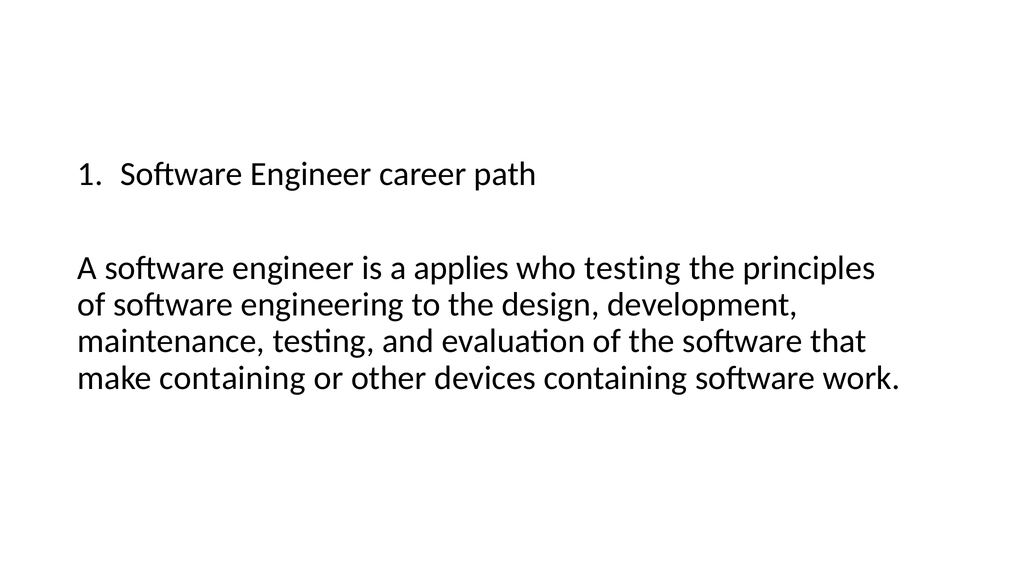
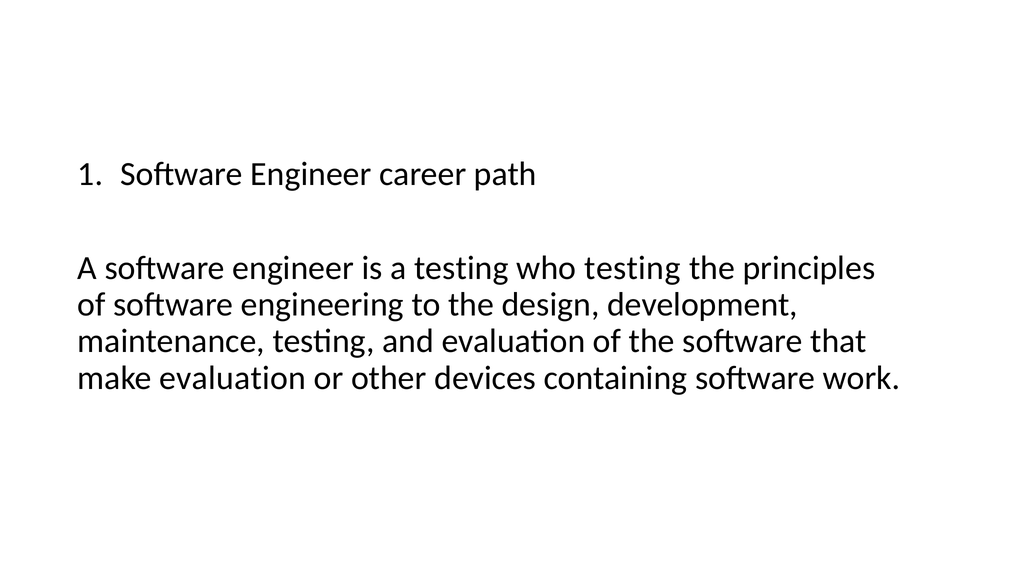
a applies: applies -> testing
make containing: containing -> evaluation
